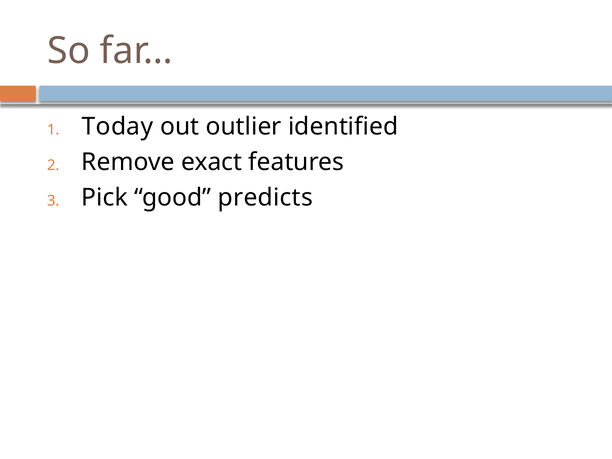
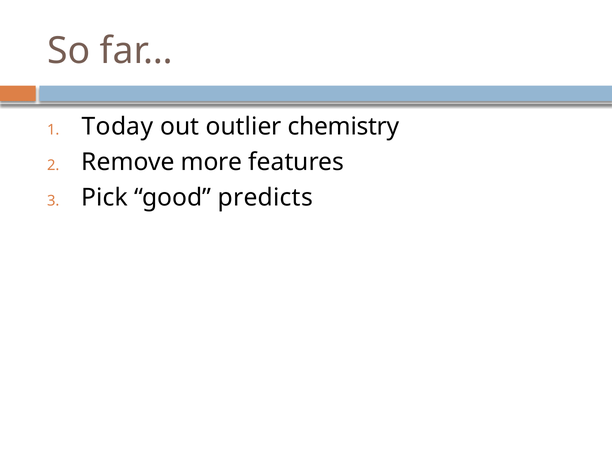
identified: identified -> chemistry
exact: exact -> more
